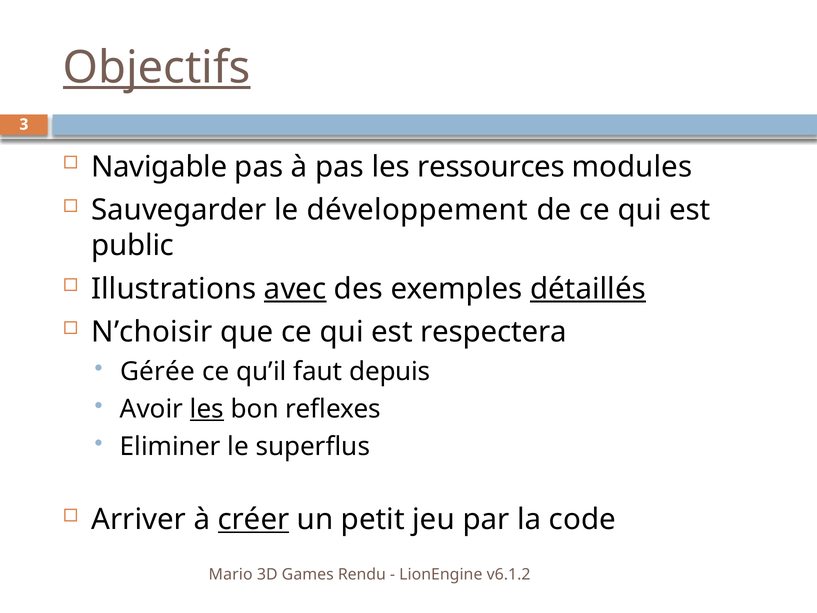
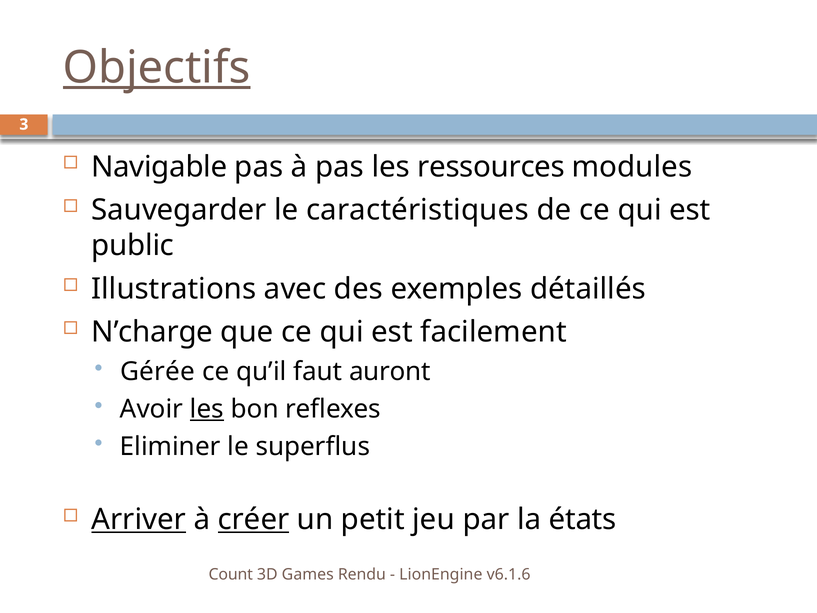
développement: développement -> caractéristiques
avec underline: present -> none
détaillés underline: present -> none
N’choisir: N’choisir -> N’charge
respectera: respectera -> facilement
depuis: depuis -> auront
Arriver underline: none -> present
code: code -> états
Mario: Mario -> Count
v6.1.2: v6.1.2 -> v6.1.6
